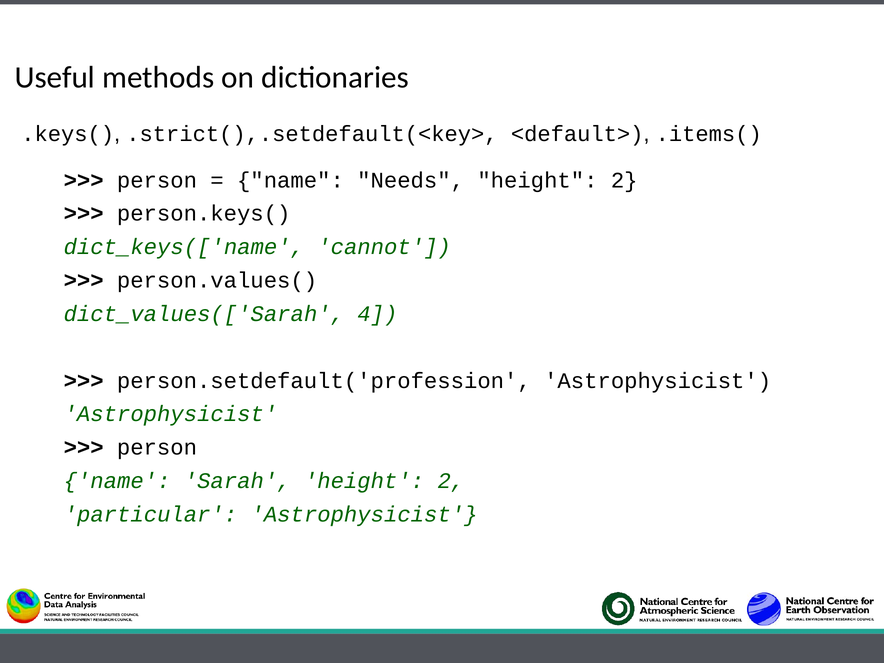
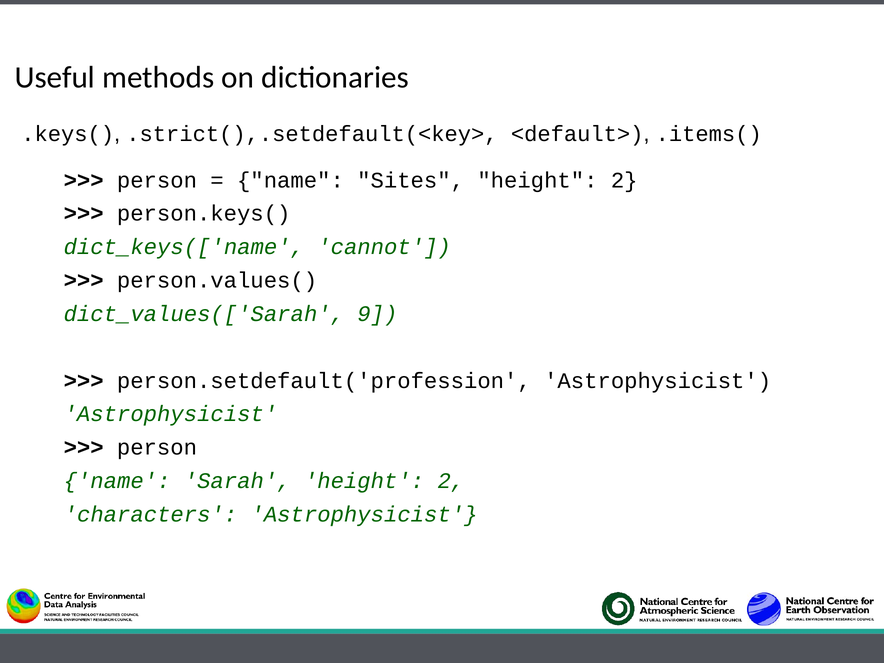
Needs: Needs -> Sites
4: 4 -> 9
particular: particular -> characters
